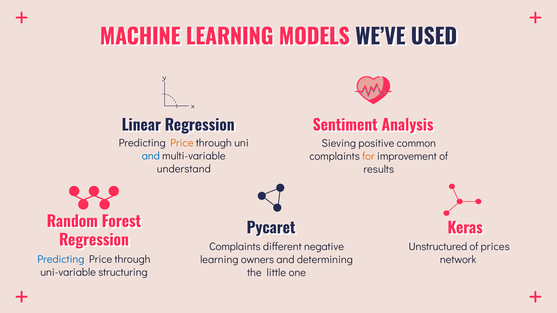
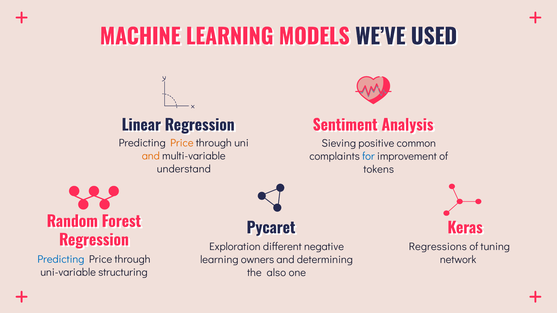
and at (151, 156) colour: blue -> orange
for colour: orange -> blue
results: results -> tokens
Complaints at (235, 247): Complaints -> Exploration
Unstructured: Unstructured -> Regressions
prices: prices -> tuning
little: little -> also
